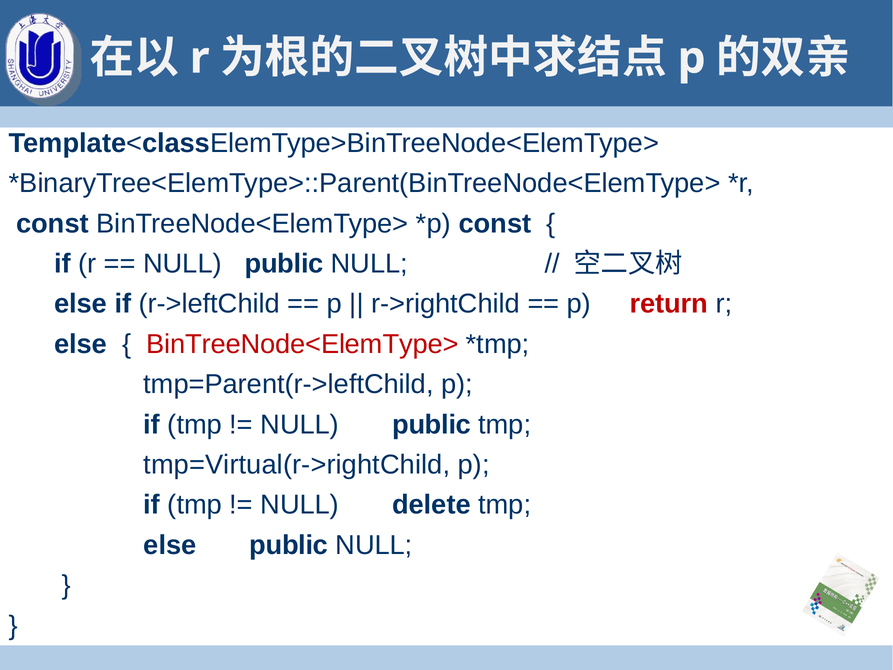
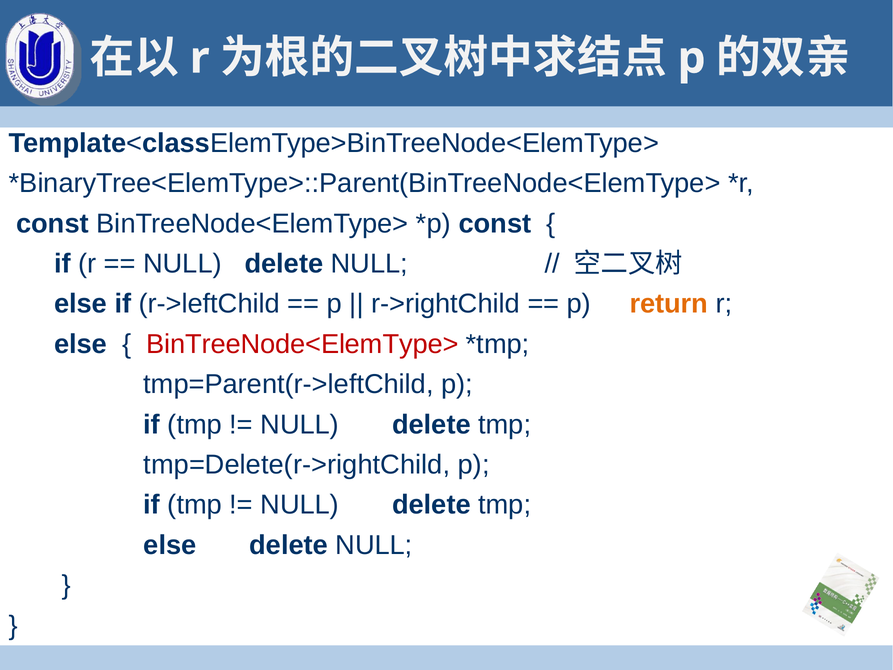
public at (284, 264): public -> delete
return colour: red -> orange
public at (432, 424): public -> delete
tmp=Virtual(r->rightChild: tmp=Virtual(r->rightChild -> tmp=Delete(r->rightChild
else public: public -> delete
